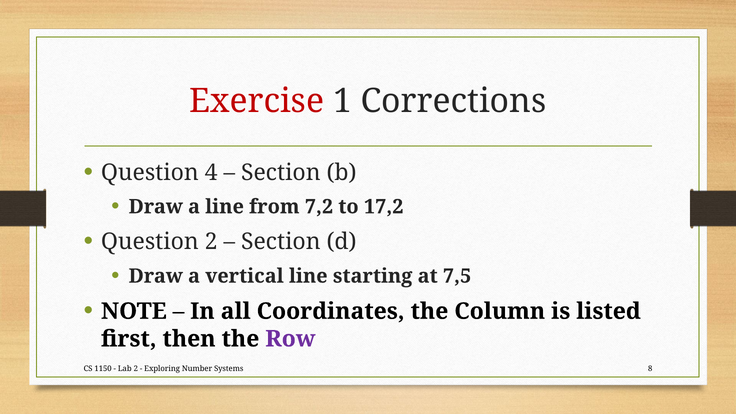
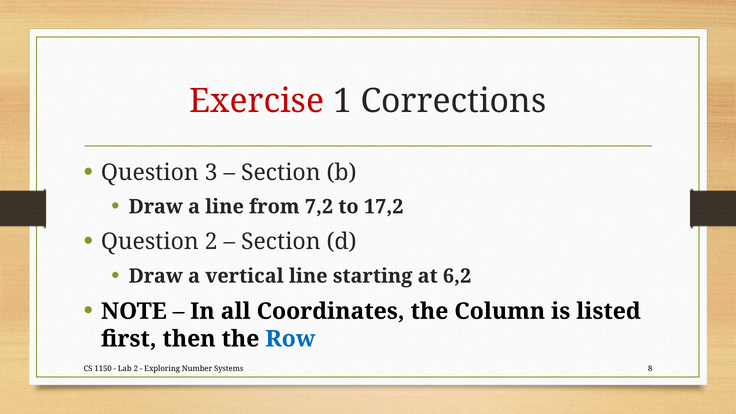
4: 4 -> 3
7,5: 7,5 -> 6,2
Row colour: purple -> blue
